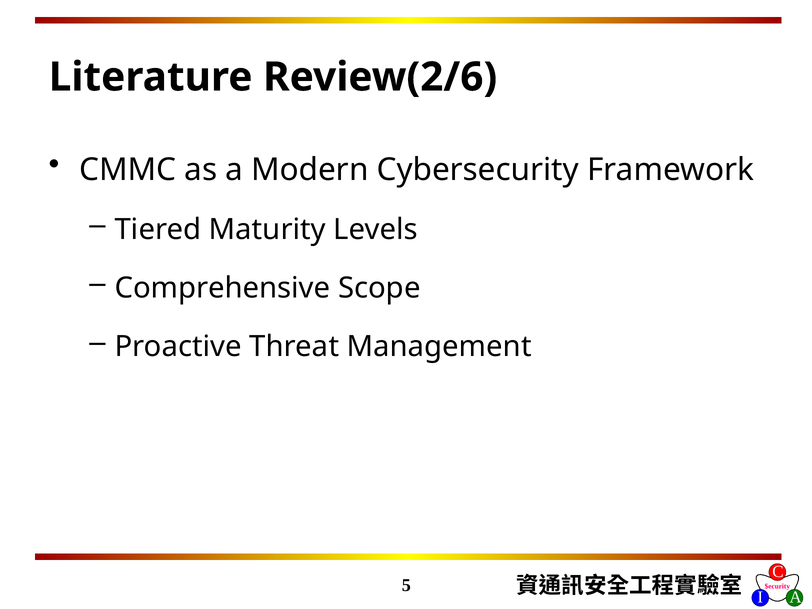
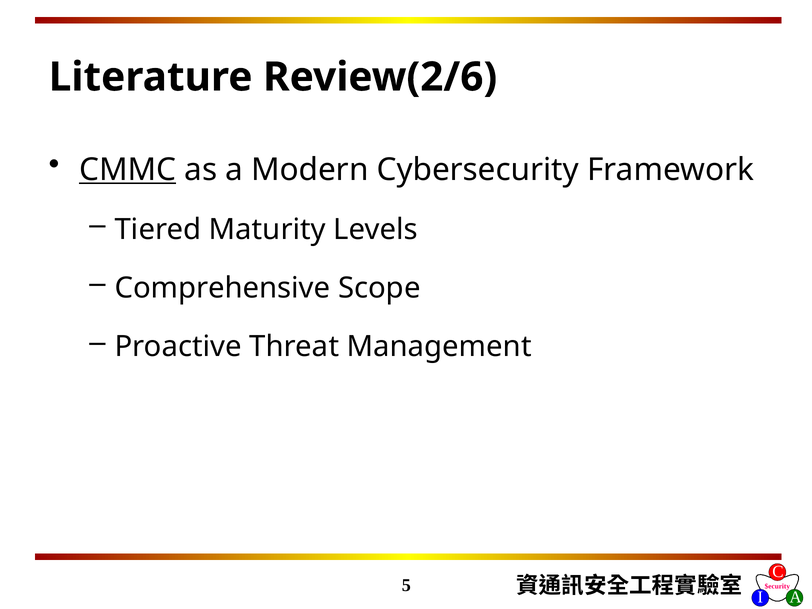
CMMC underline: none -> present
